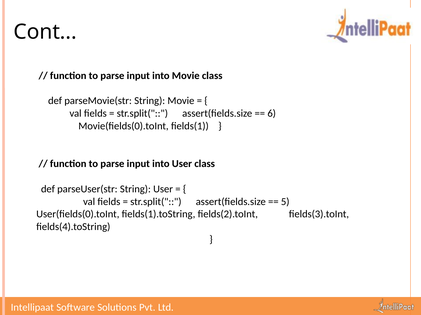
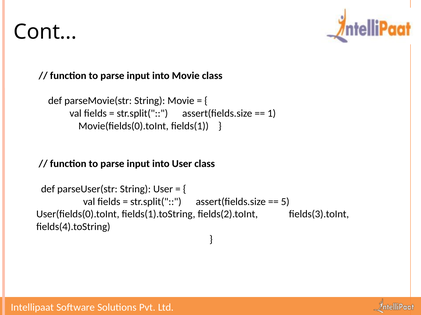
6: 6 -> 1
